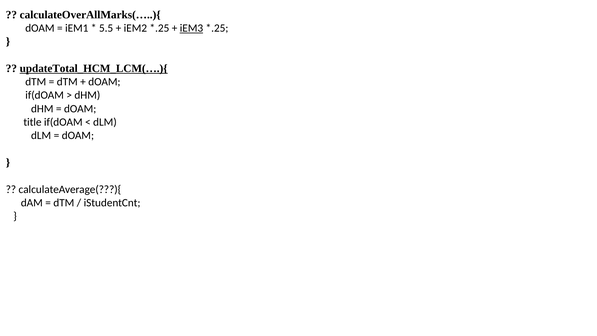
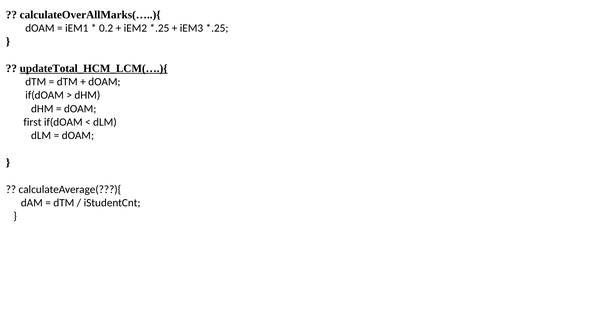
5.5: 5.5 -> 0.2
iEM3 underline: present -> none
title: title -> first
